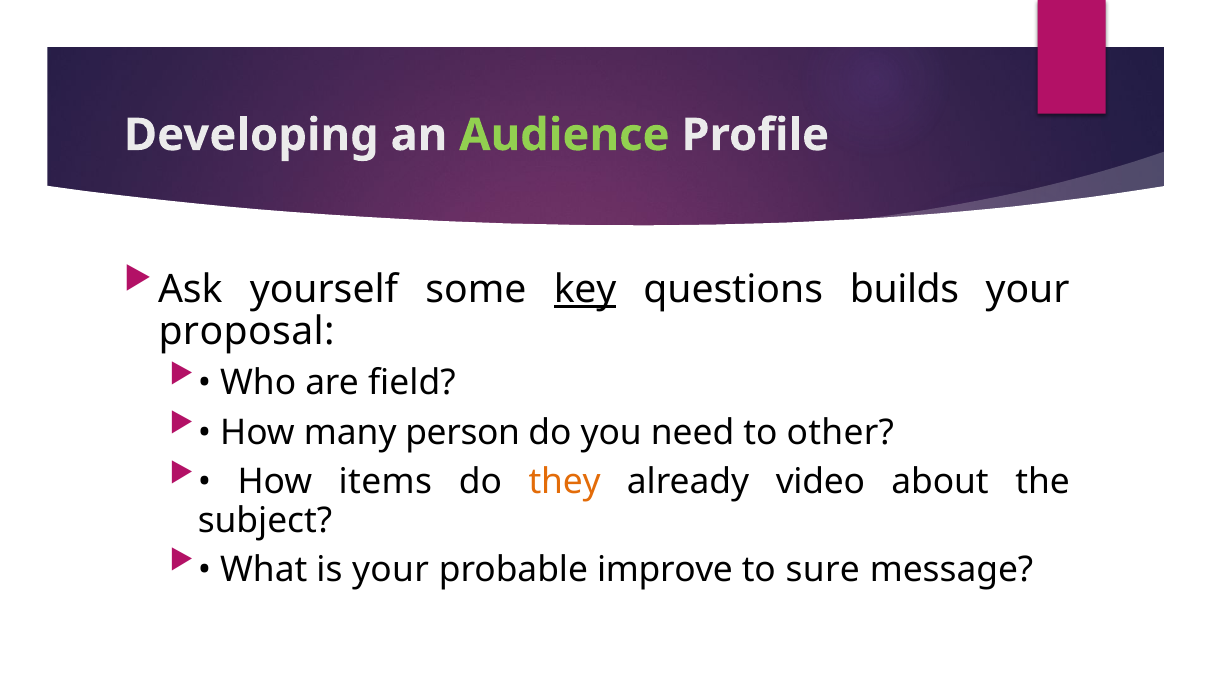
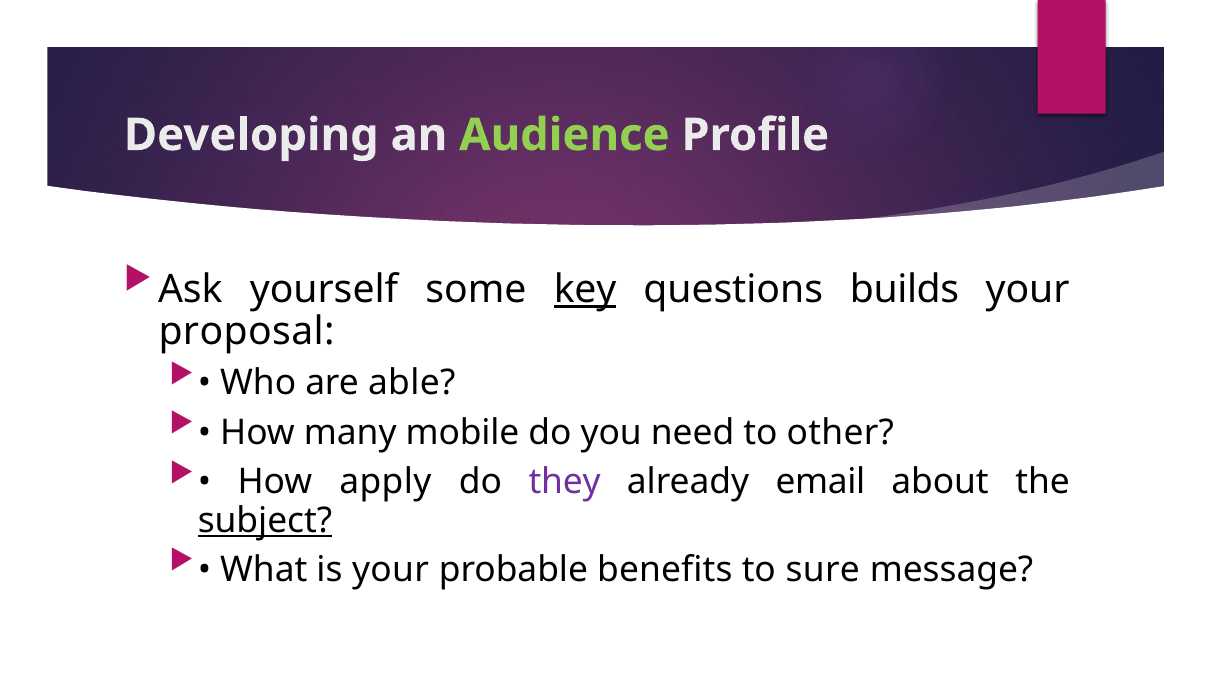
field: field -> able
person: person -> mobile
items: items -> apply
they colour: orange -> purple
video: video -> email
subject underline: none -> present
improve: improve -> benefits
